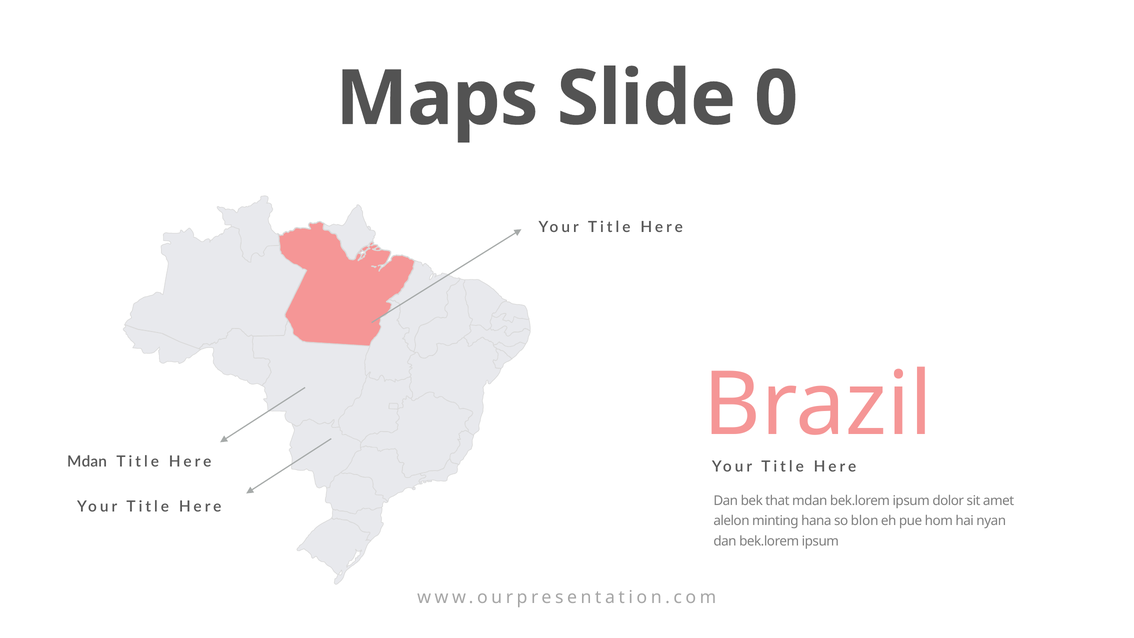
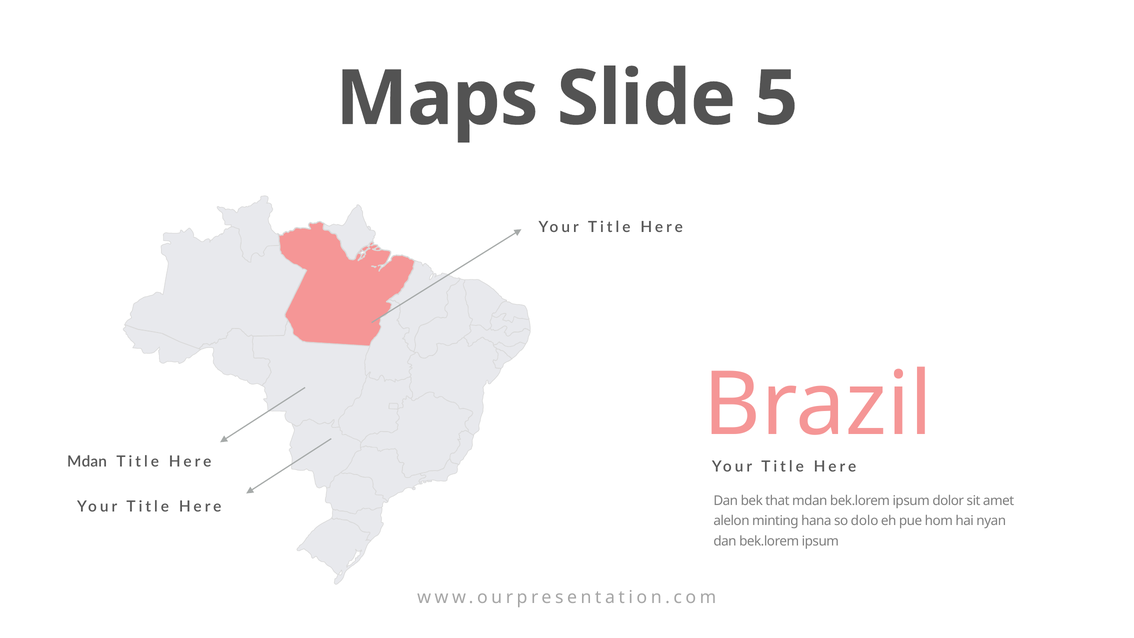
0: 0 -> 5
blon: blon -> dolo
